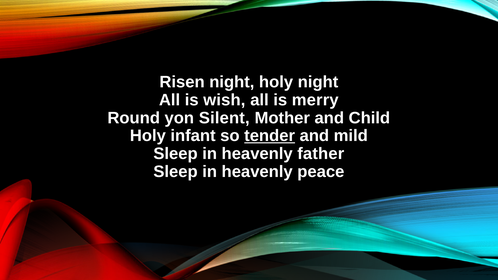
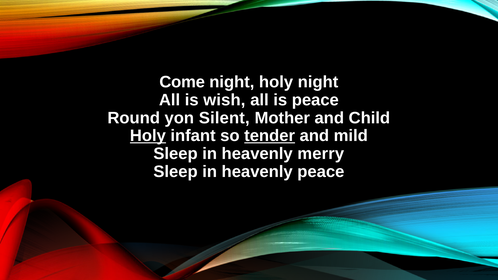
Risen: Risen -> Come
is merry: merry -> peace
Holy at (148, 136) underline: none -> present
father: father -> merry
